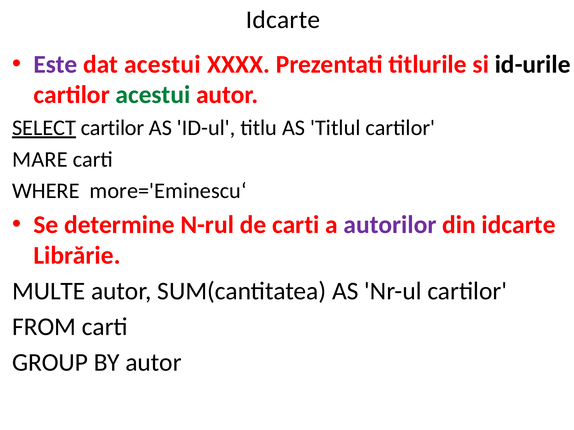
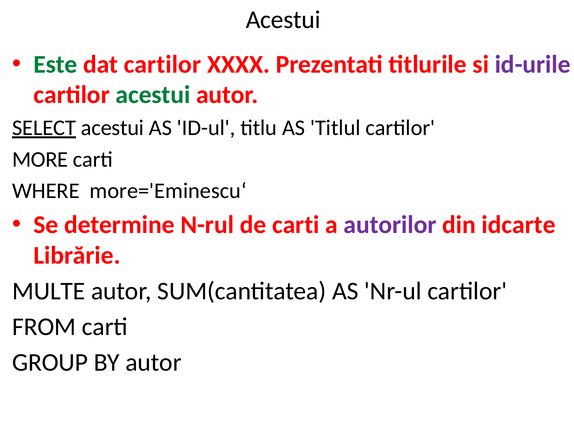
Idcarte at (283, 20): Idcarte -> Acestui
Este colour: purple -> green
dat acestui: acestui -> cartilor
id-urile colour: black -> purple
SELECT cartilor: cartilor -> acestui
MARE: MARE -> MORE
